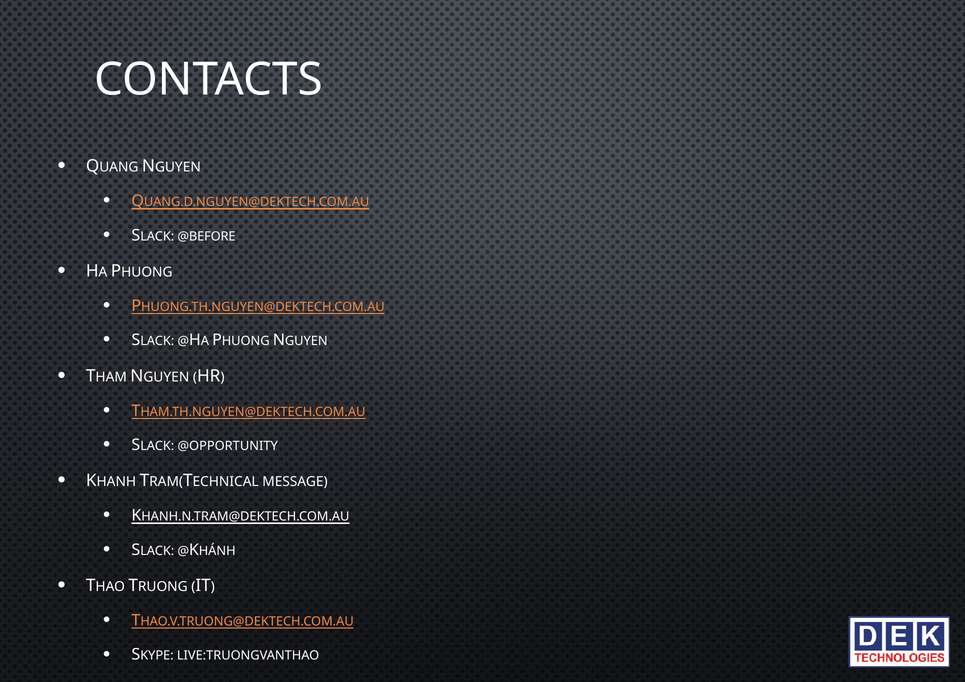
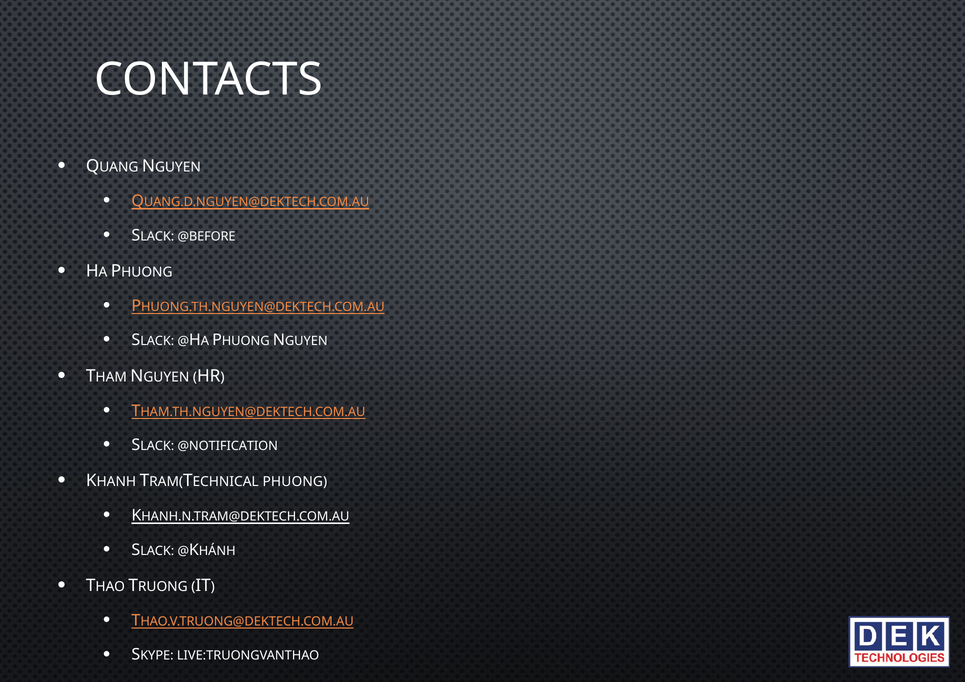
@OPPORTUNITY: @OPPORTUNITY -> @NOTIFICATION
TRAM(TECHNICAL MESSAGE: MESSAGE -> PHUONG
